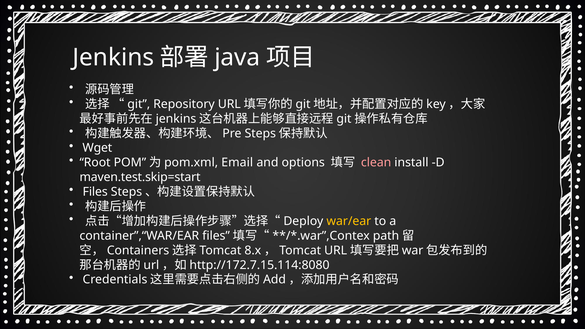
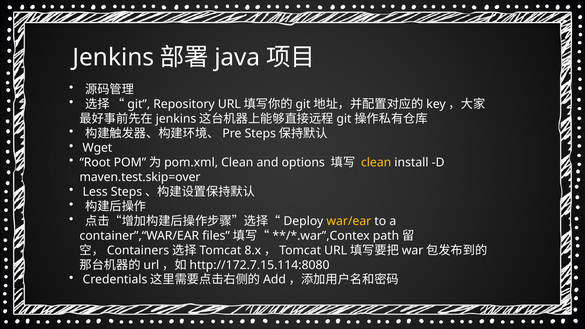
Email at (237, 163): Email -> Clean
clean at (376, 163) colour: pink -> yellow
maven.test.skip=start: maven.test.skip=start -> maven.test.skip=over
Files at (95, 192): Files -> Less
